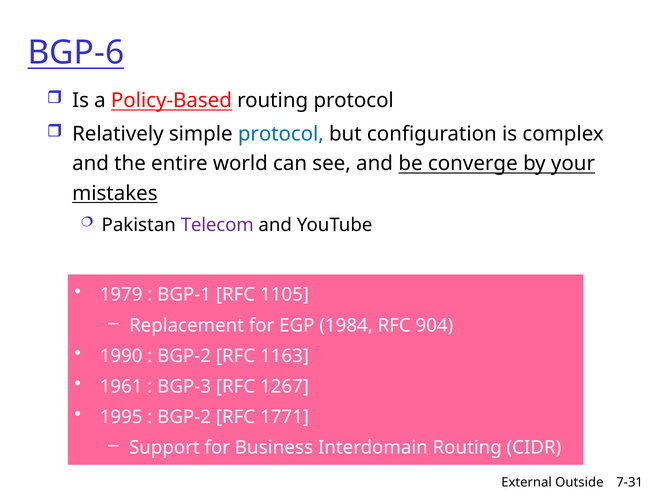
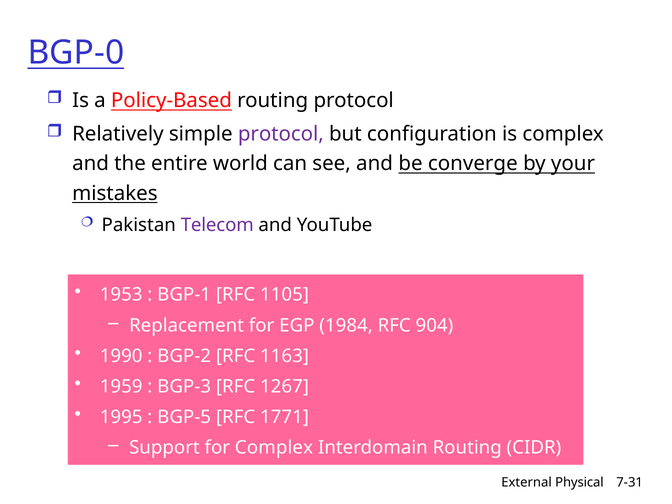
BGP-6: BGP-6 -> BGP-0
protocol at (281, 134) colour: blue -> purple
1979: 1979 -> 1953
1961: 1961 -> 1959
BGP-2 at (184, 417): BGP-2 -> BGP-5
for Business: Business -> Complex
Outside: Outside -> Physical
